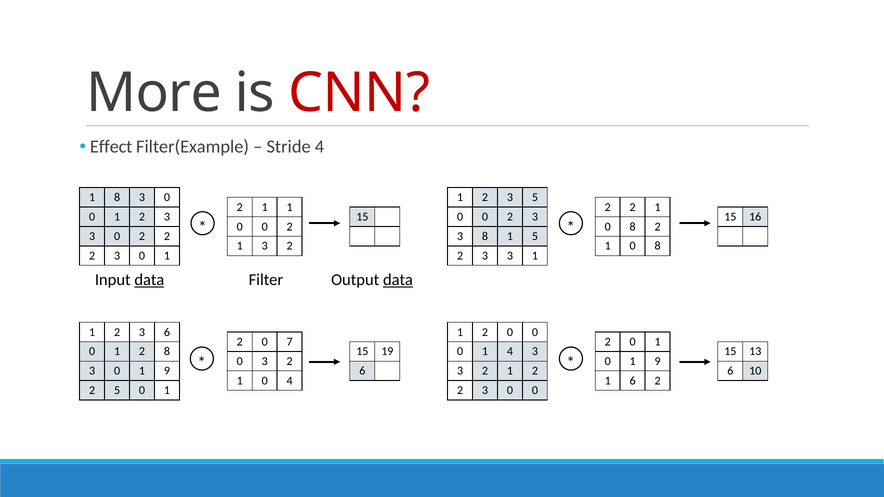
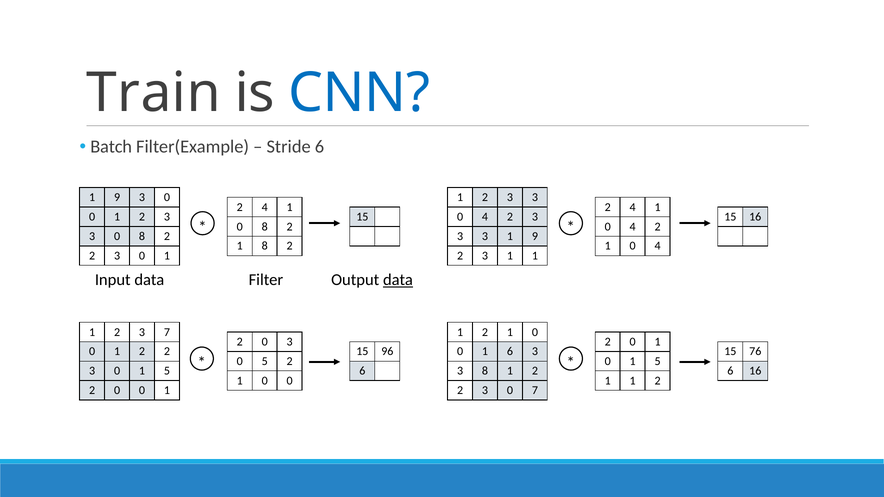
More: More -> Train
CNN colour: red -> blue
Effect: Effect -> Batch
Stride 4: 4 -> 6
8 at (117, 198): 8 -> 9
5 at (535, 198): 5 -> 3
1 at (265, 207): 1 -> 4
2 at (633, 207): 2 -> 4
0 at (485, 217): 0 -> 4
0 at (265, 227): 0 -> 8
8 at (633, 227): 8 -> 4
3 0 2: 2 -> 8
8 at (485, 236): 8 -> 3
5 at (535, 236): 5 -> 9
1 3: 3 -> 8
8 at (658, 246): 8 -> 4
3 at (510, 256): 3 -> 1
data at (149, 280) underline: present -> none
3 6: 6 -> 7
1 2 0: 0 -> 1
0 7: 7 -> 3
0 1 2 8: 8 -> 2
19: 19 -> 96
1 4: 4 -> 6
13: 13 -> 76
0 3: 3 -> 5
9 at (658, 361): 9 -> 5
3 0 1 9: 9 -> 5
2 at (485, 371): 2 -> 8
6 10: 10 -> 16
4 at (290, 381): 4 -> 0
6 at (633, 381): 6 -> 1
5 at (117, 391): 5 -> 0
2 3 0 0: 0 -> 7
